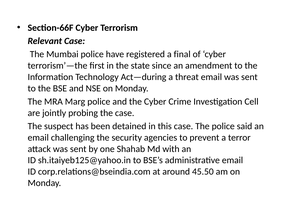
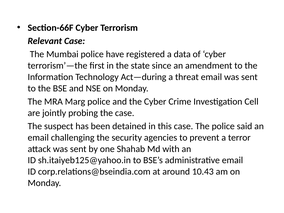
final: final -> data
45.50: 45.50 -> 10.43
